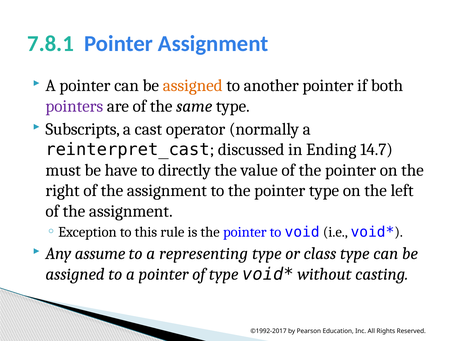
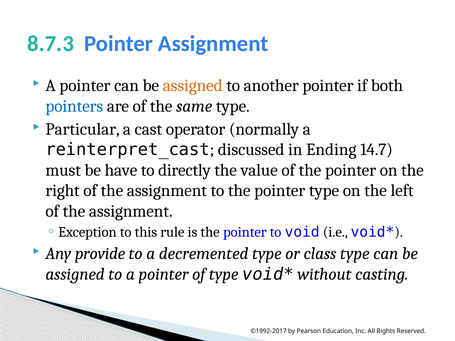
7.8.1: 7.8.1 -> 8.7.3
pointers colour: purple -> blue
Subscripts: Subscripts -> Particular
assume: assume -> provide
representing: representing -> decremented
